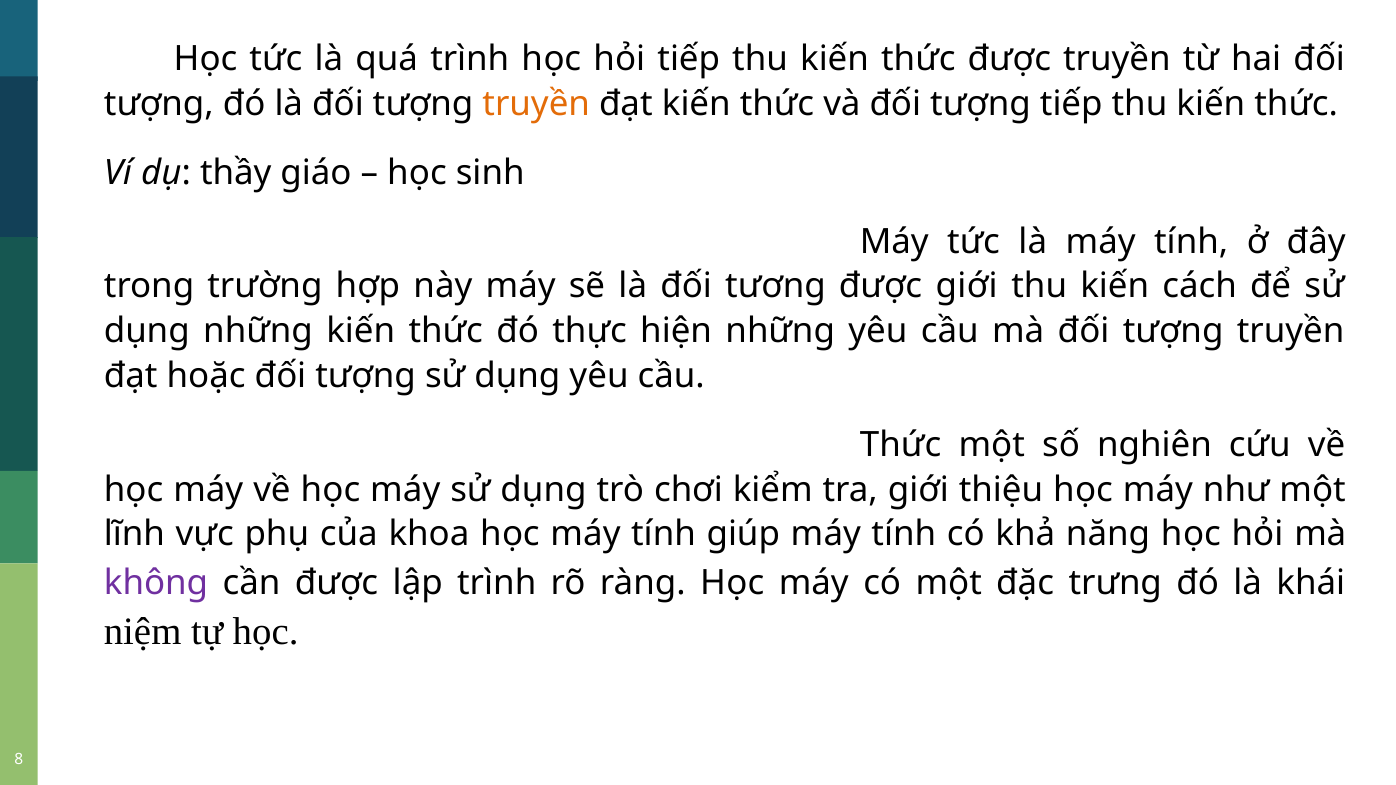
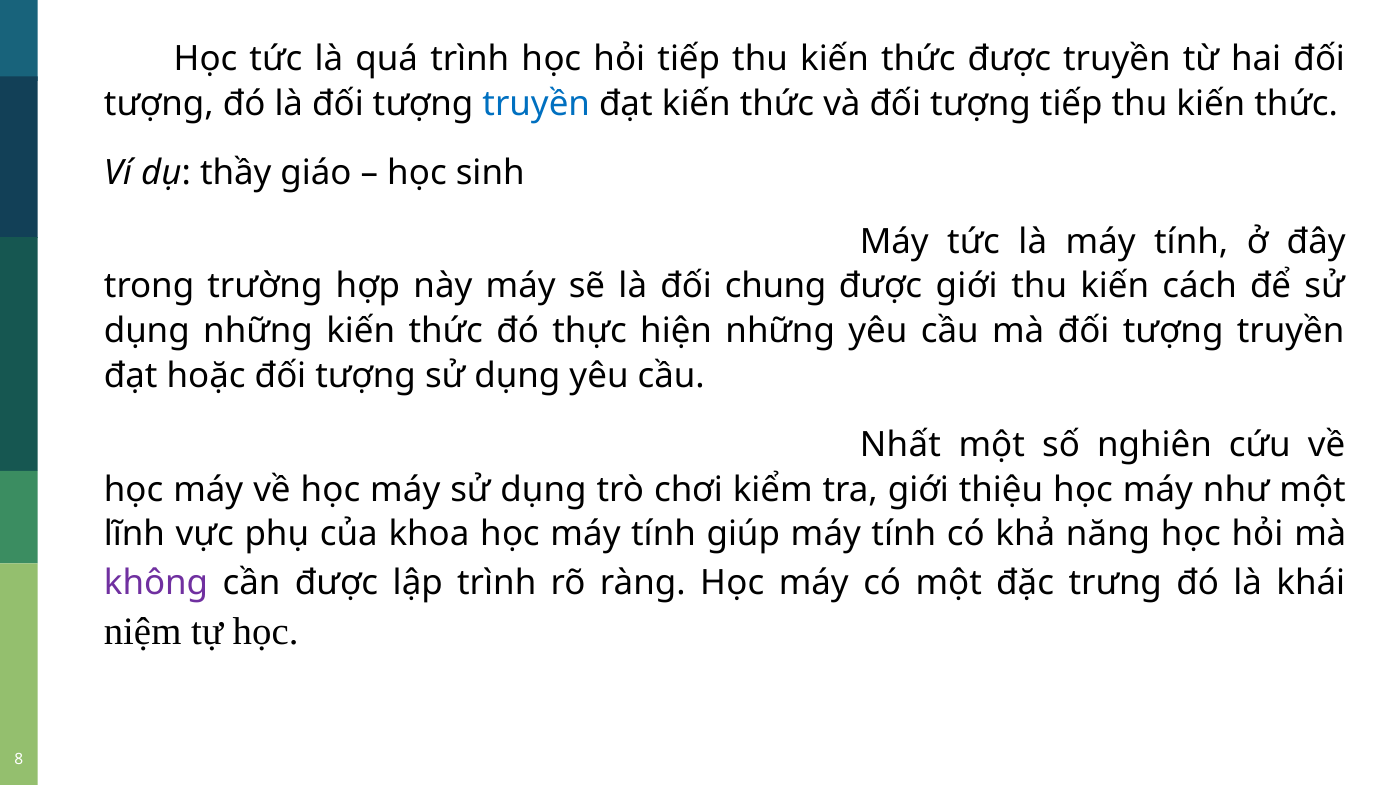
truyền at (536, 104) colour: orange -> blue
tương: tương -> chung
Thức at (901, 445): Thức -> Nhất
